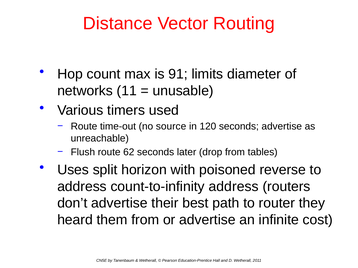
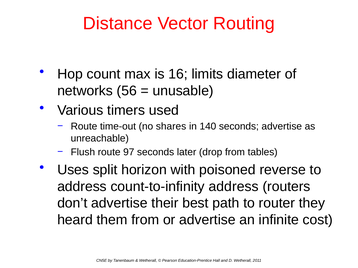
91: 91 -> 16
11: 11 -> 56
source: source -> shares
120: 120 -> 140
62: 62 -> 97
